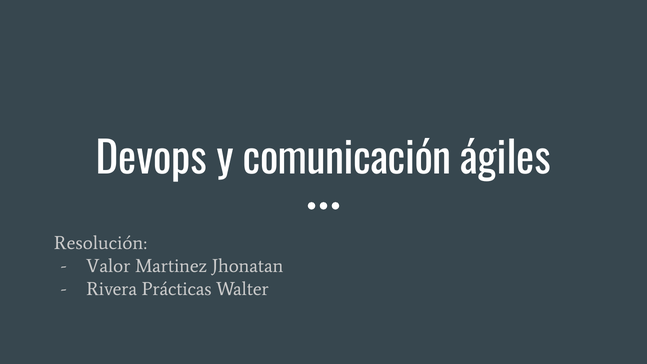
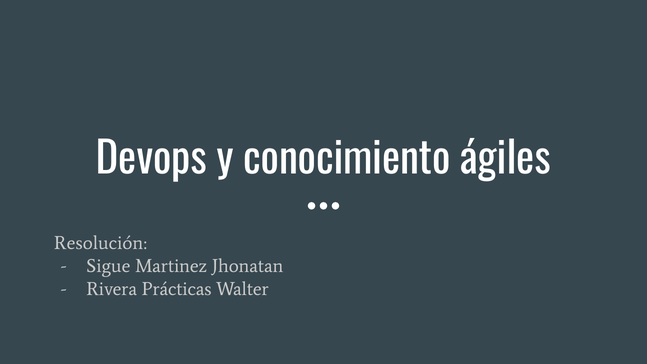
comunicación: comunicación -> conocimiento
Valor: Valor -> Sigue
